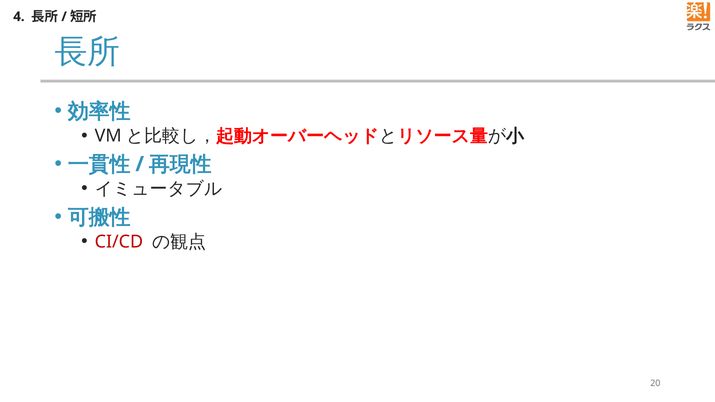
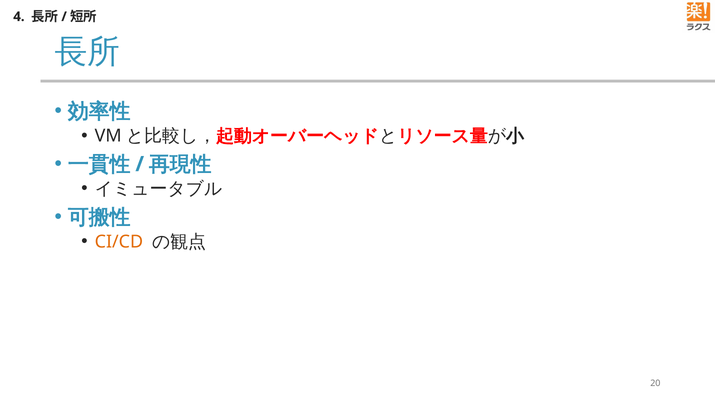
CI/CD colour: red -> orange
